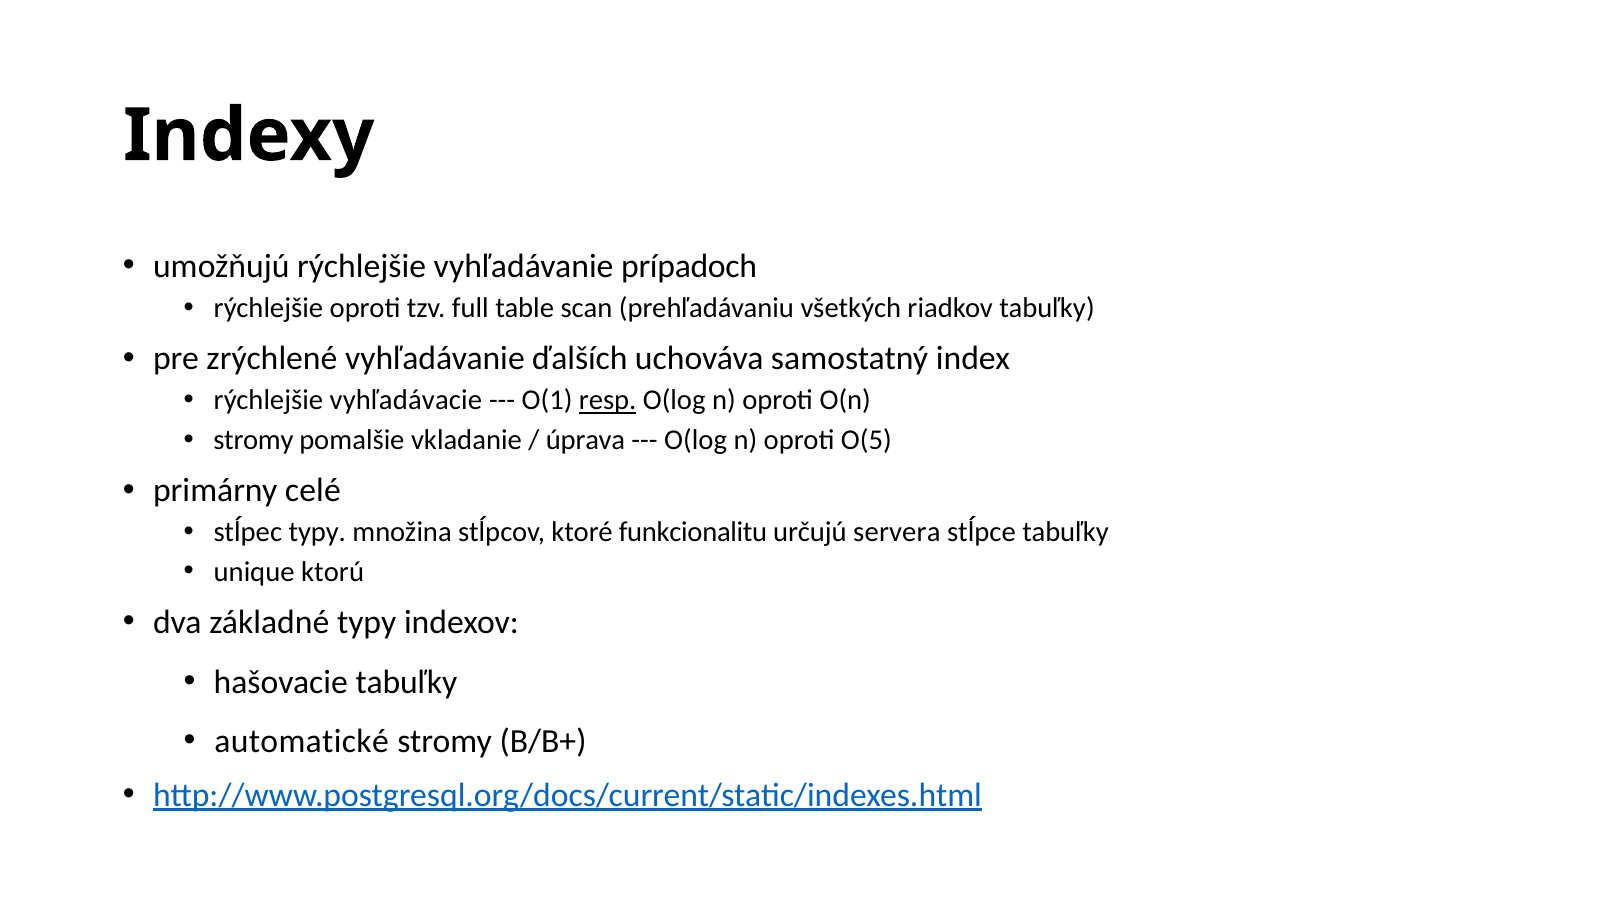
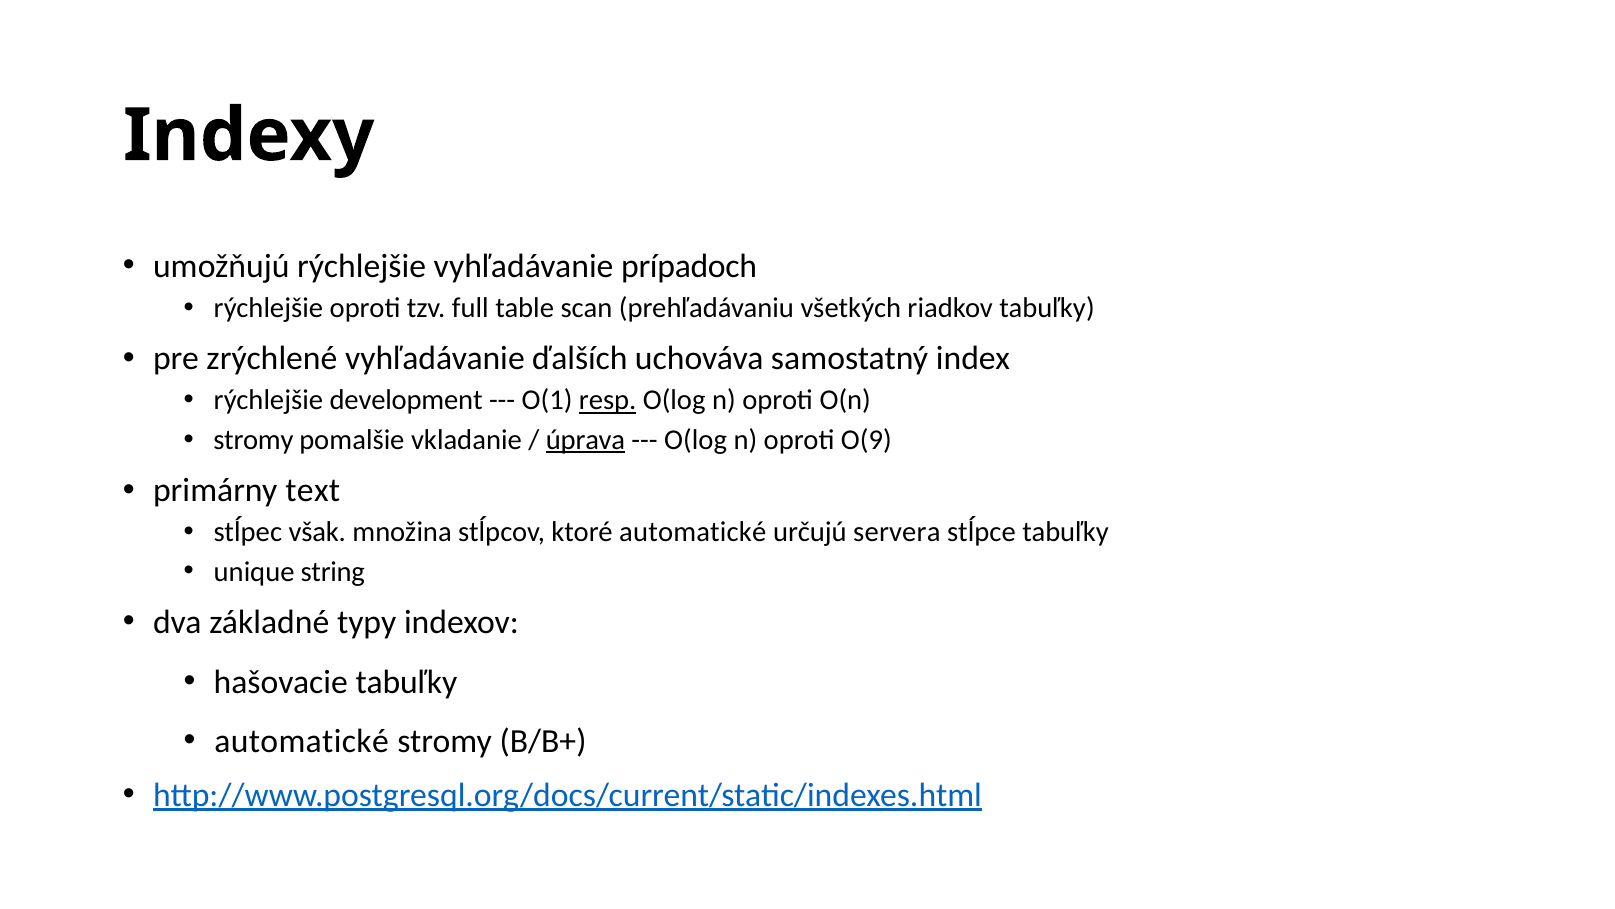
vyhľadávacie: vyhľadávacie -> development
úprava underline: none -> present
O(5: O(5 -> O(9
celé: celé -> text
stĺpec typy: typy -> však
ktoré funkcionalitu: funkcionalitu -> automatické
ktorú: ktorú -> string
